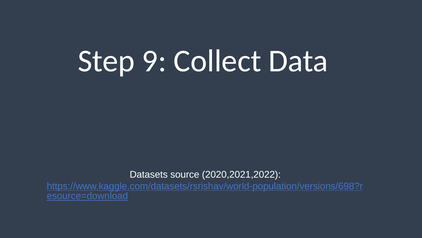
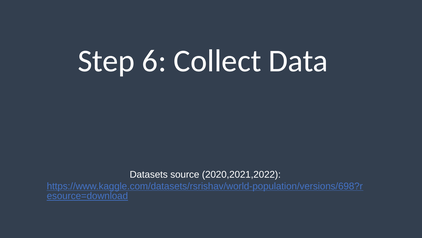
9: 9 -> 6
